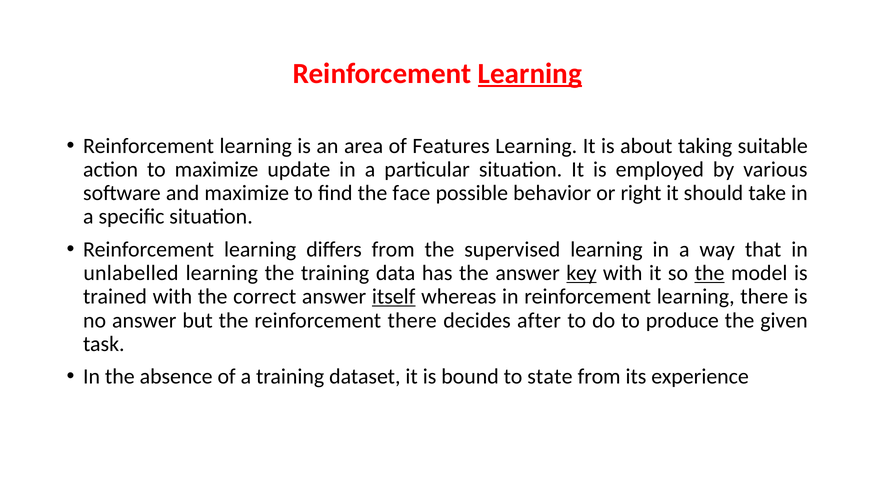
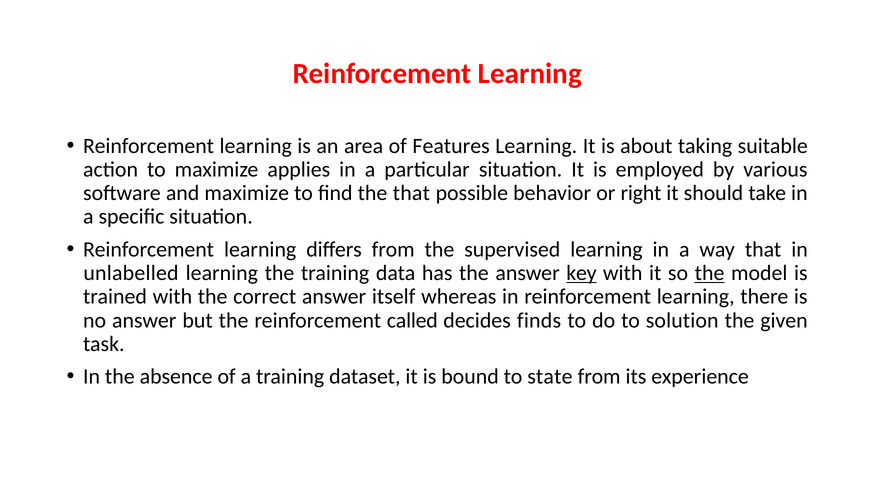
Learning at (530, 74) underline: present -> none
update: update -> applies
the face: face -> that
itself underline: present -> none
reinforcement there: there -> called
after: after -> finds
produce: produce -> solution
